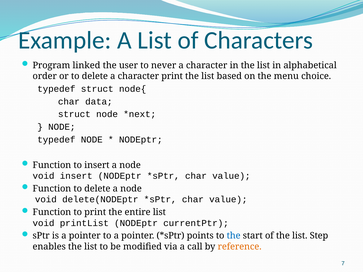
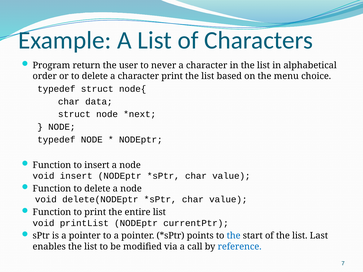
linked: linked -> return
Step: Step -> Last
reference colour: orange -> blue
